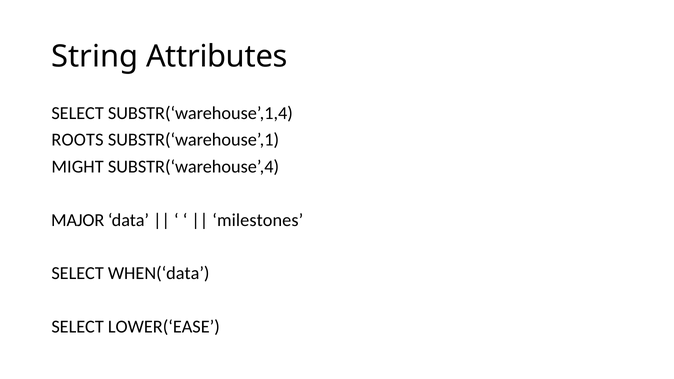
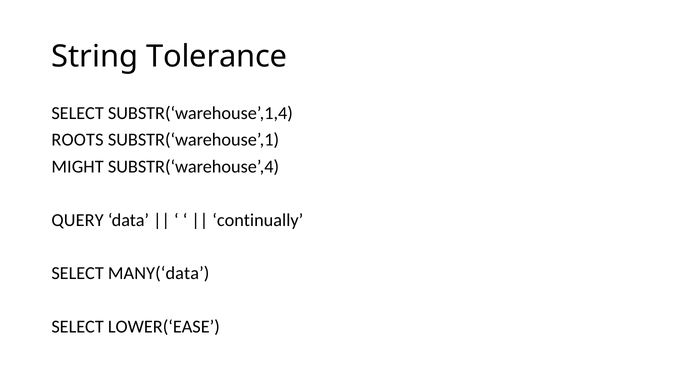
Attributes: Attributes -> Tolerance
MAJOR: MAJOR -> QUERY
milestones: milestones -> continually
WHEN(‘data: WHEN(‘data -> MANY(‘data
